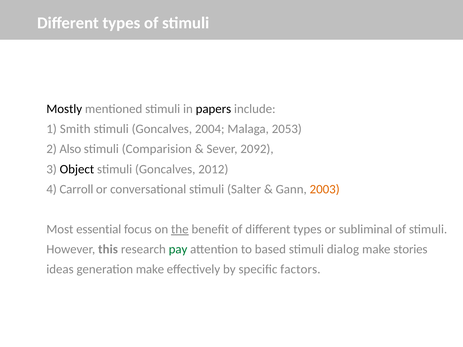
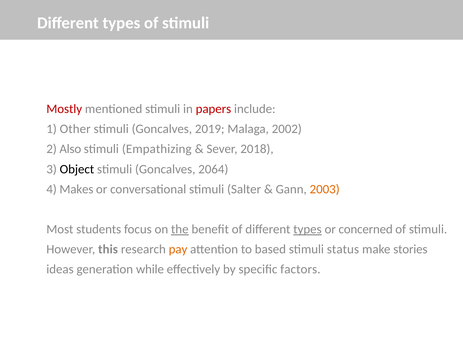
Mostly colour: black -> red
papers colour: black -> red
Smith: Smith -> Other
2004: 2004 -> 2019
2053: 2053 -> 2002
Comparision: Comparision -> Empathizing
2092: 2092 -> 2018
2012: 2012 -> 2064
Carroll: Carroll -> Makes
essential: essential -> students
types at (307, 229) underline: none -> present
subliminal: subliminal -> concerned
pay colour: green -> orange
dialog: dialog -> status
generation make: make -> while
